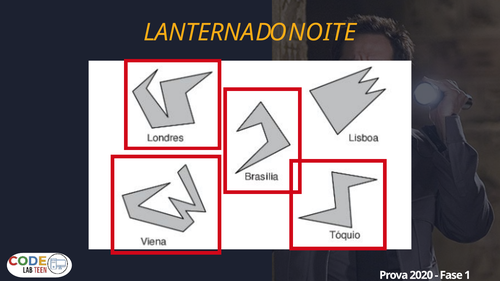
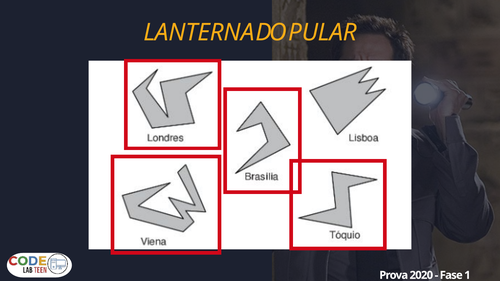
NOITE: NOITE -> PULAR
